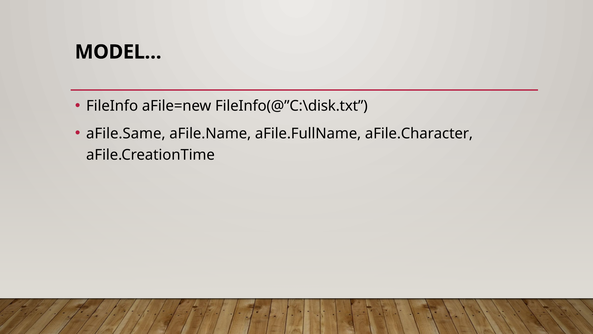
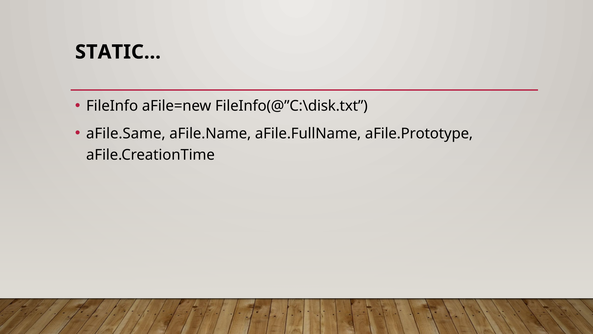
MODEL…: MODEL… -> STATIC…
aFile.Character: aFile.Character -> aFile.Prototype
